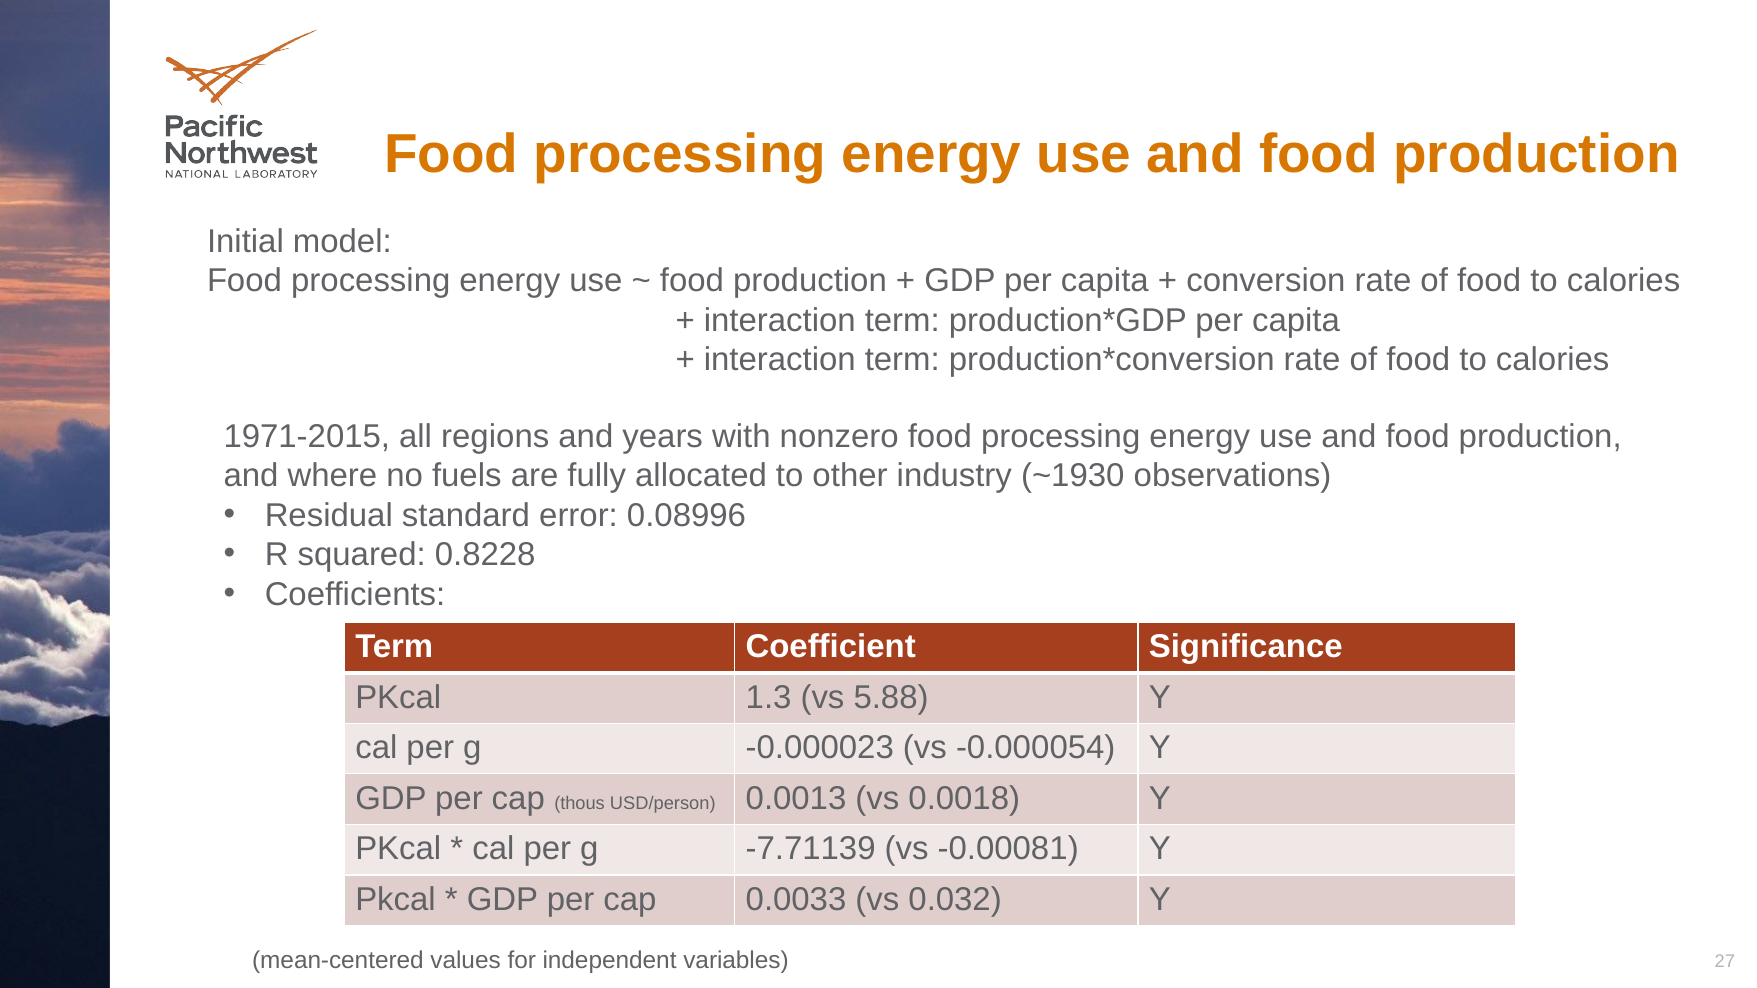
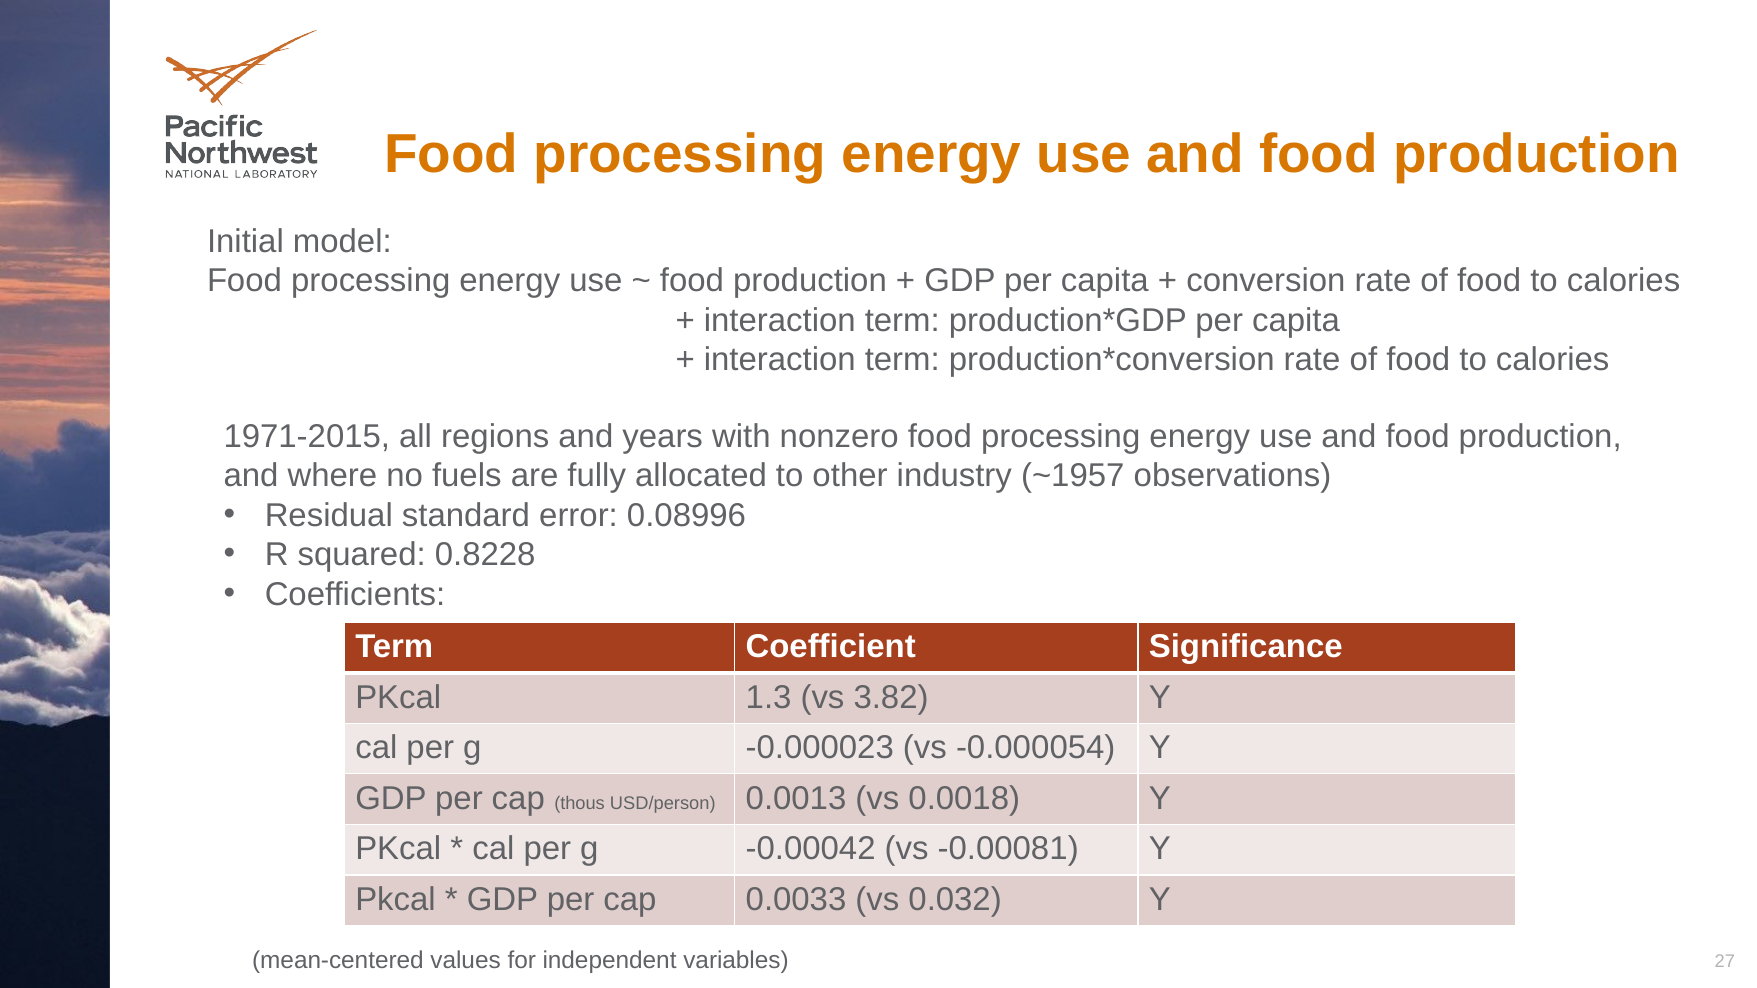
~1930: ~1930 -> ~1957
5.88: 5.88 -> 3.82
-7.71139: -7.71139 -> -0.00042
